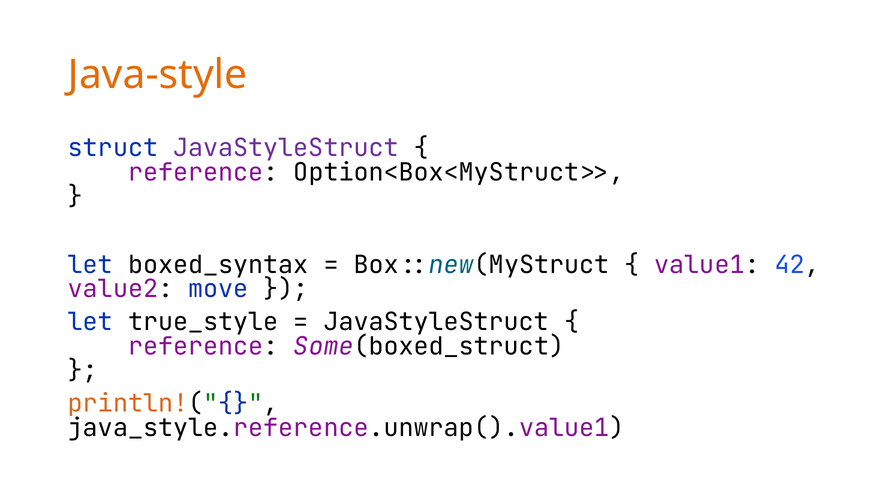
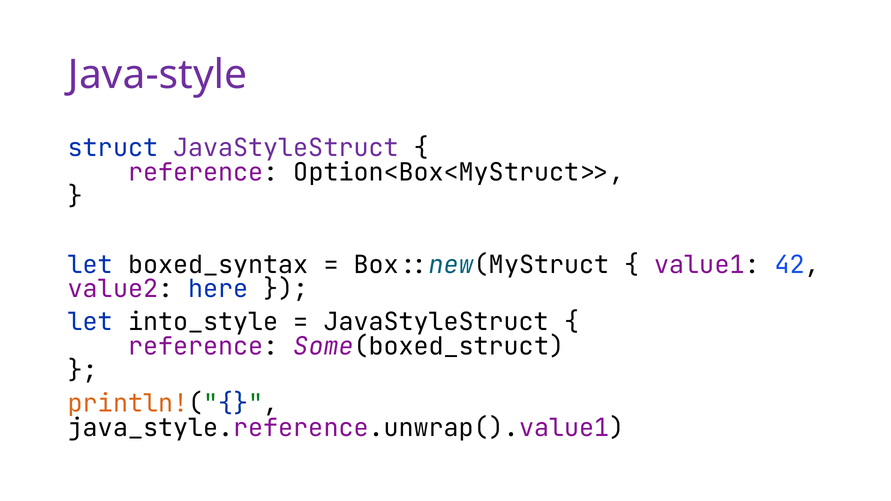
Java-style colour: orange -> purple
move: move -> here
true_style: true_style -> into_style
